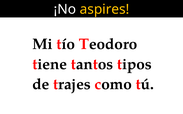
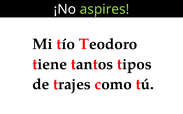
aspires colour: yellow -> light green
